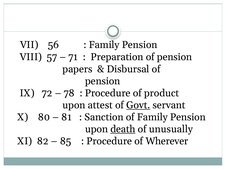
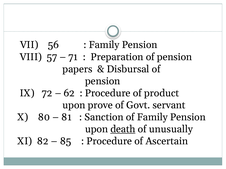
78: 78 -> 62
attest: attest -> prove
Govt underline: present -> none
Wherever: Wherever -> Ascertain
